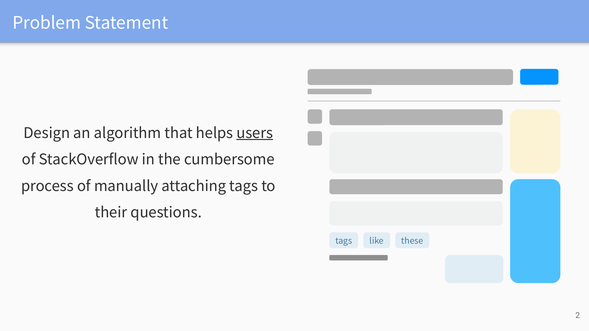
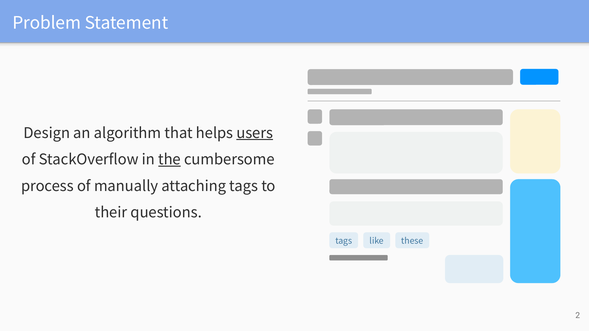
the underline: none -> present
